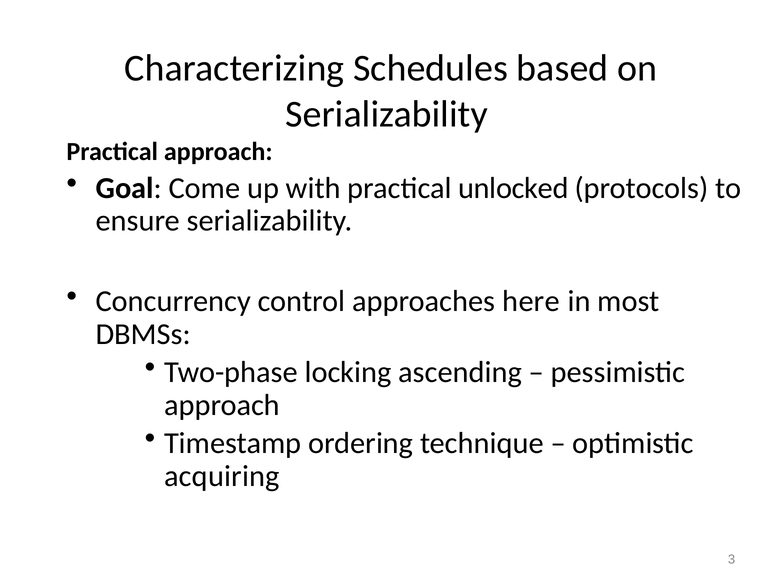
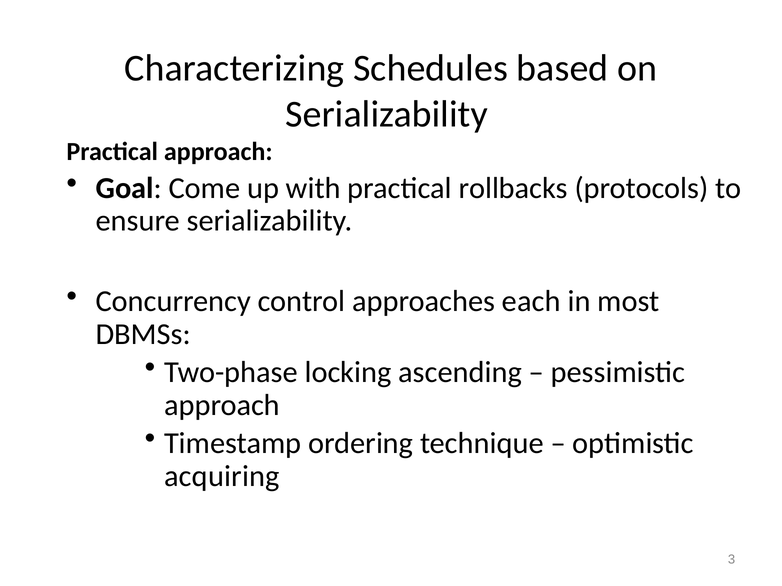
unlocked: unlocked -> rollbacks
here: here -> each
